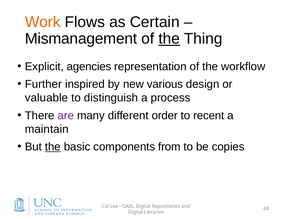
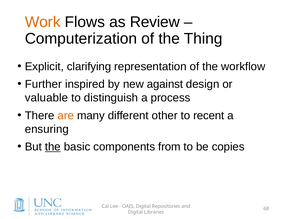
Certain: Certain -> Review
Mismanagement: Mismanagement -> Computerization
the at (169, 39) underline: present -> none
agencies: agencies -> clarifying
various: various -> against
are colour: purple -> orange
order: order -> other
maintain: maintain -> ensuring
